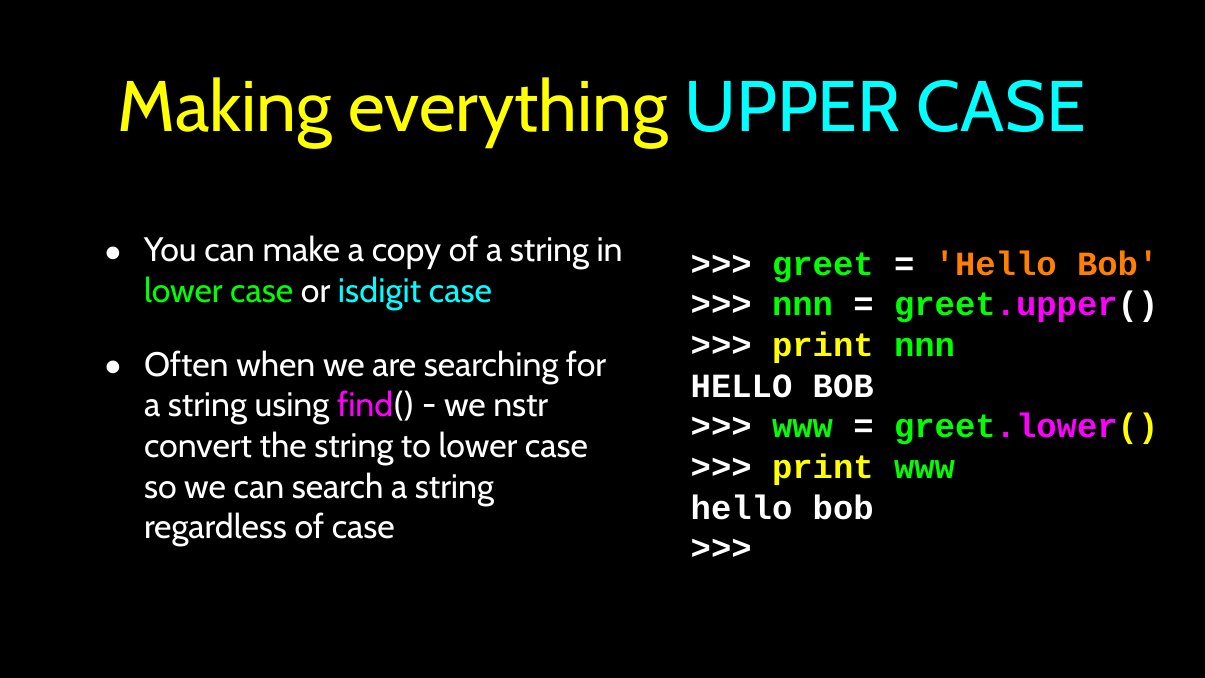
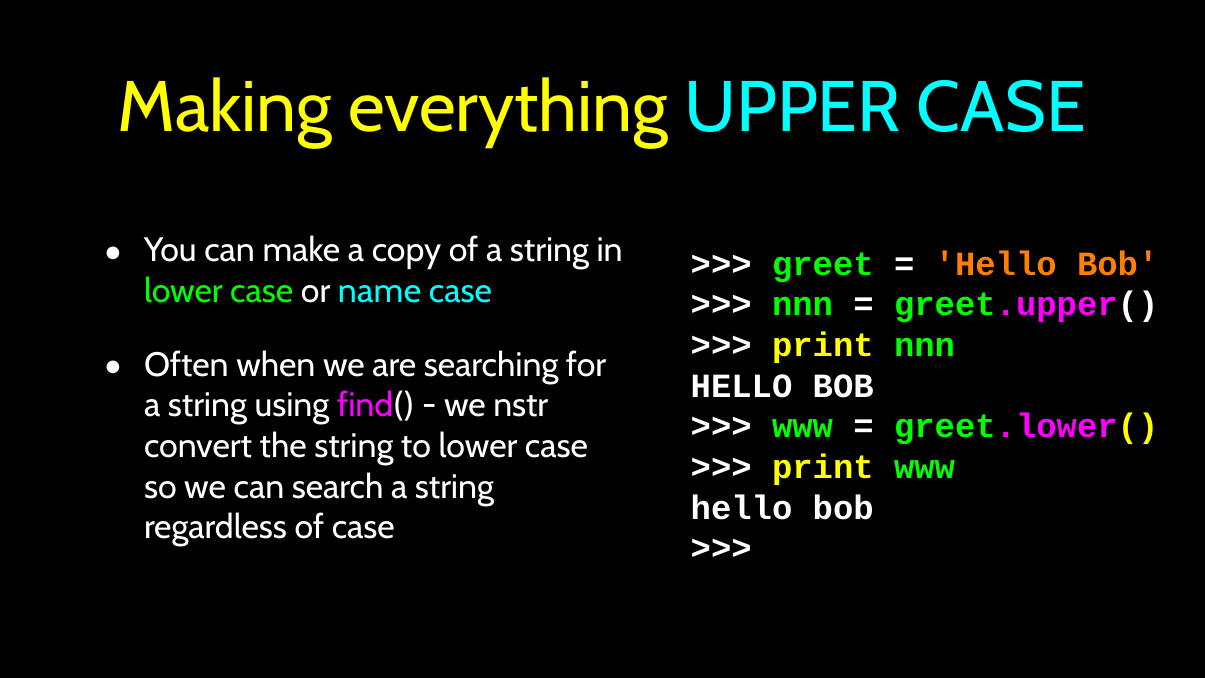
isdigit: isdigit -> name
